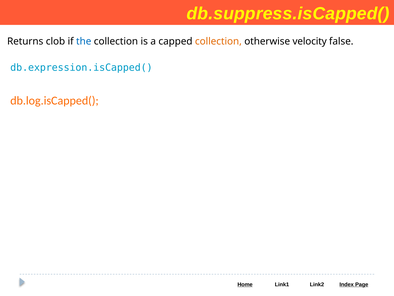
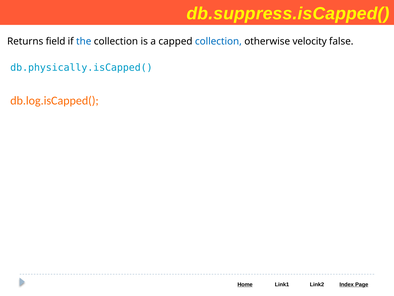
clob: clob -> field
collection at (218, 41) colour: orange -> blue
db.expression.isCapped(: db.expression.isCapped( -> db.physically.isCapped(
